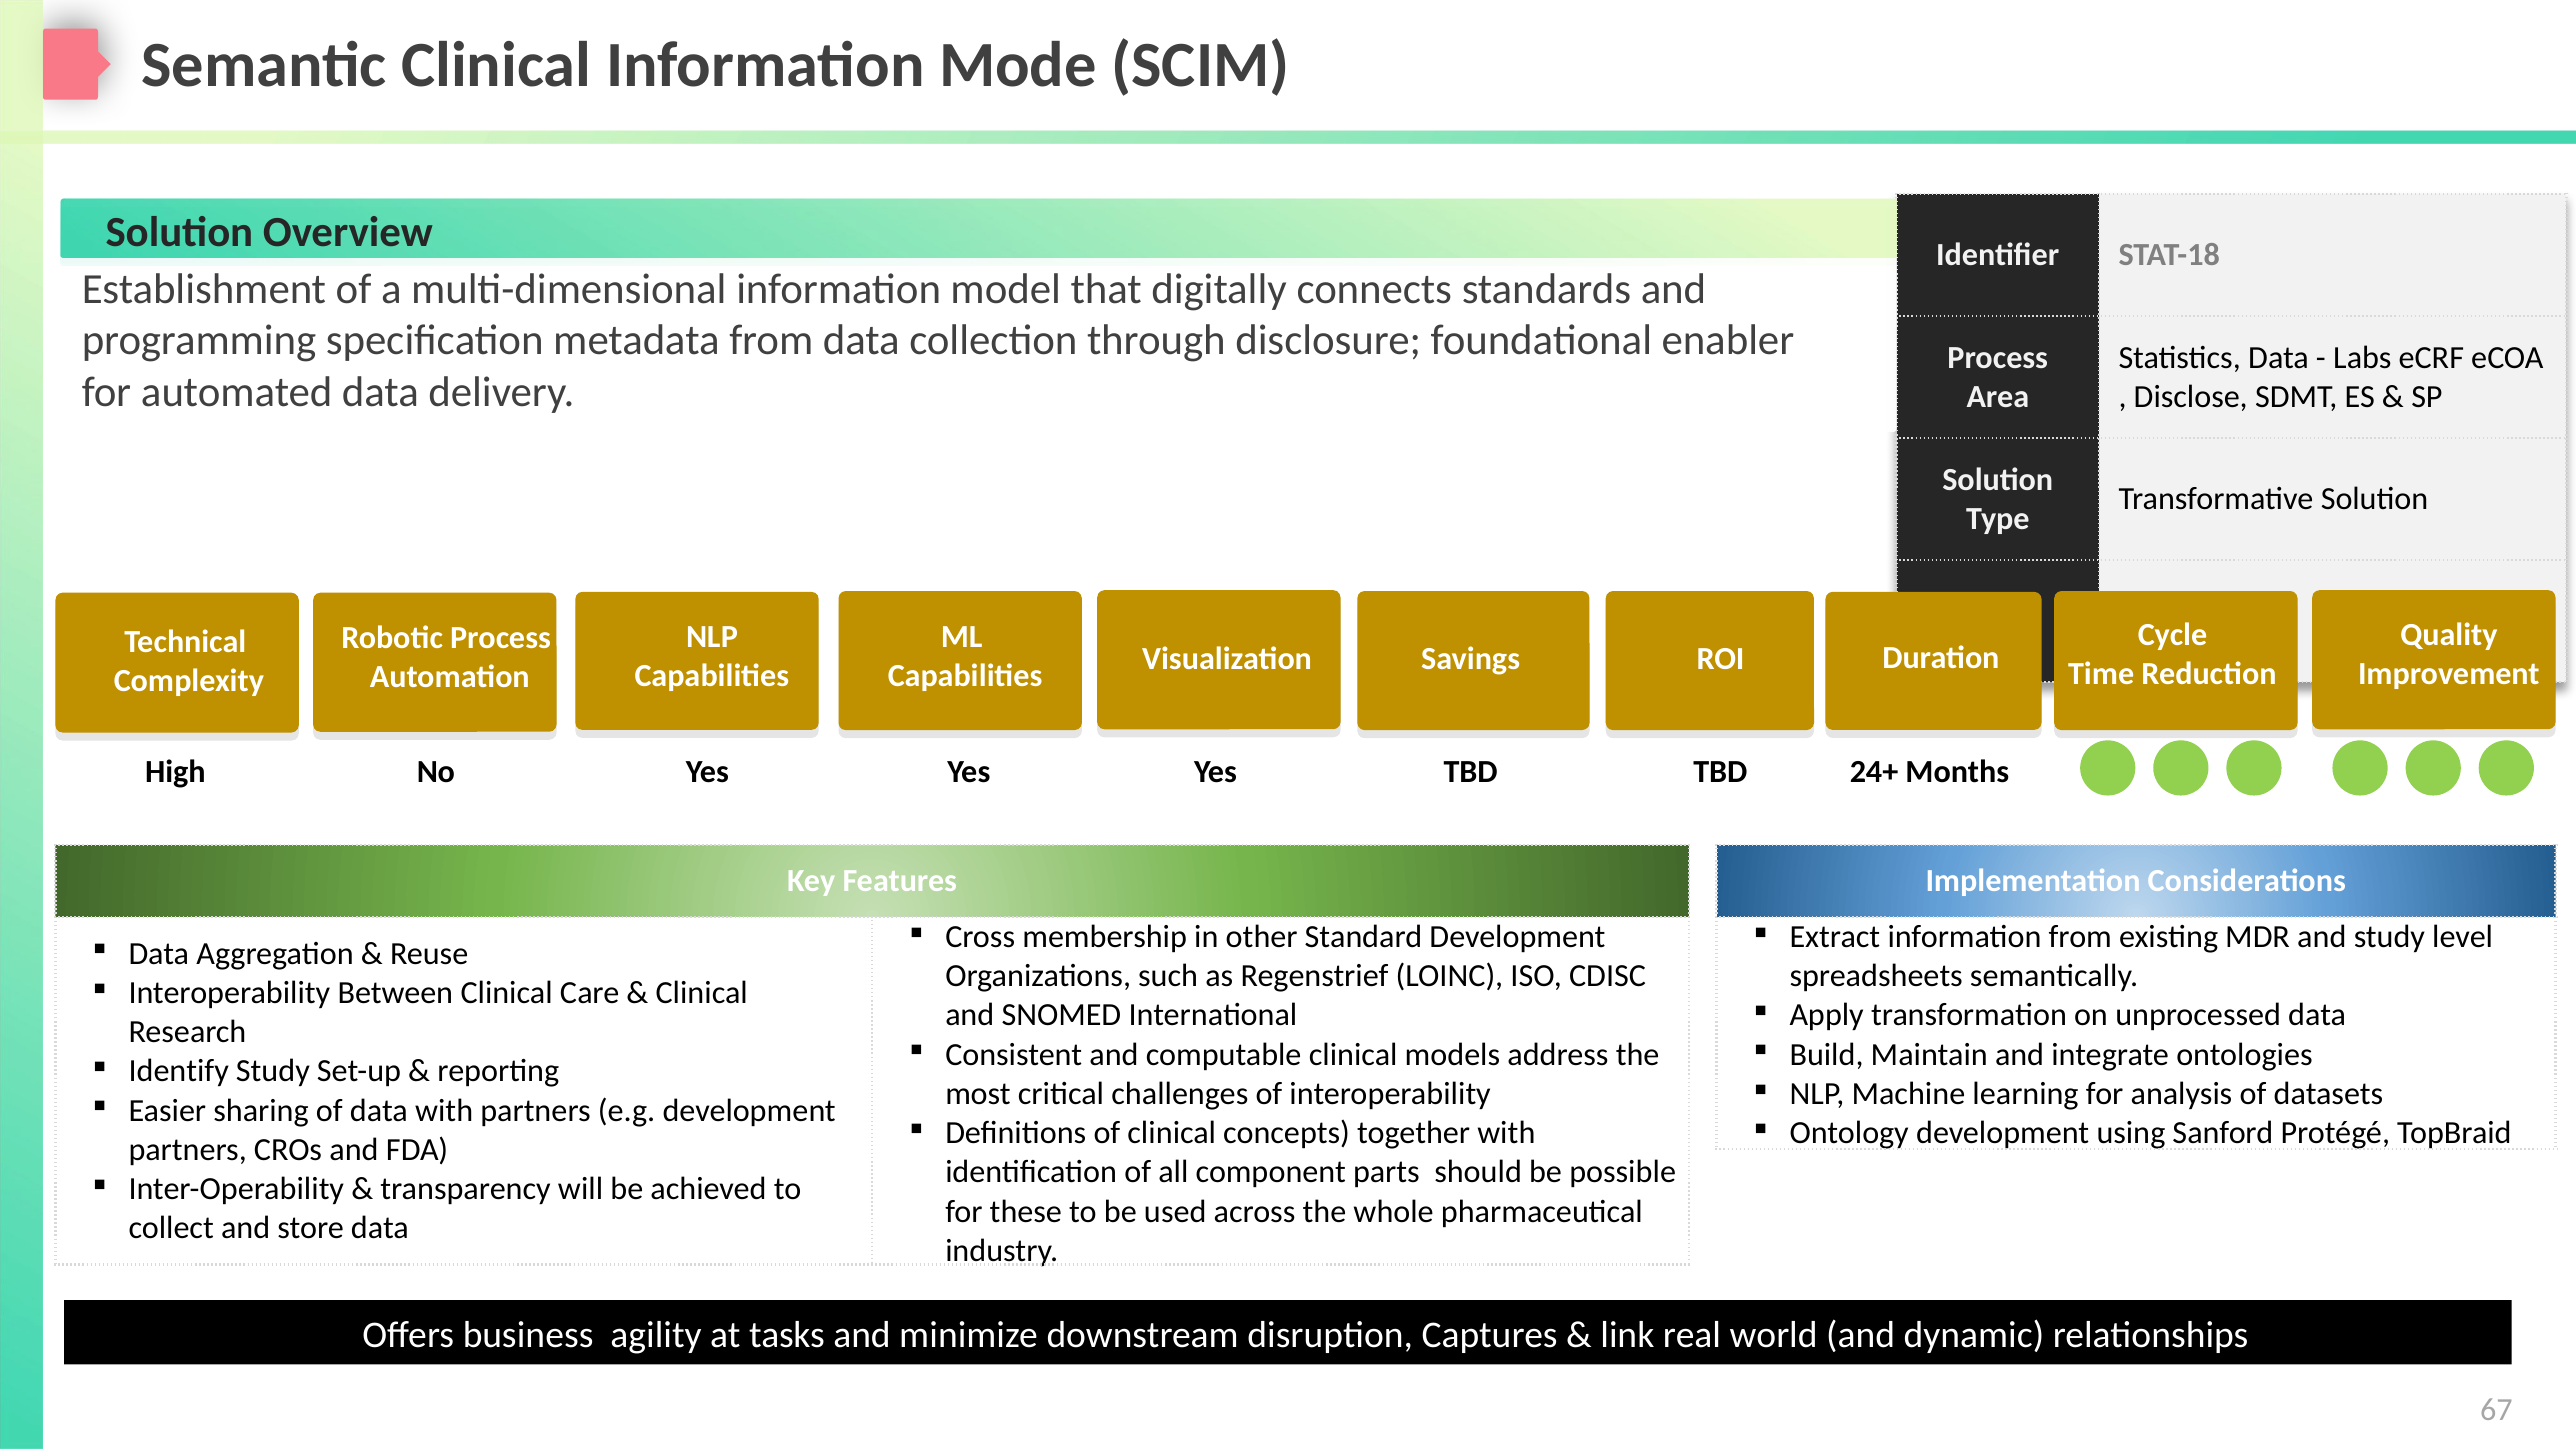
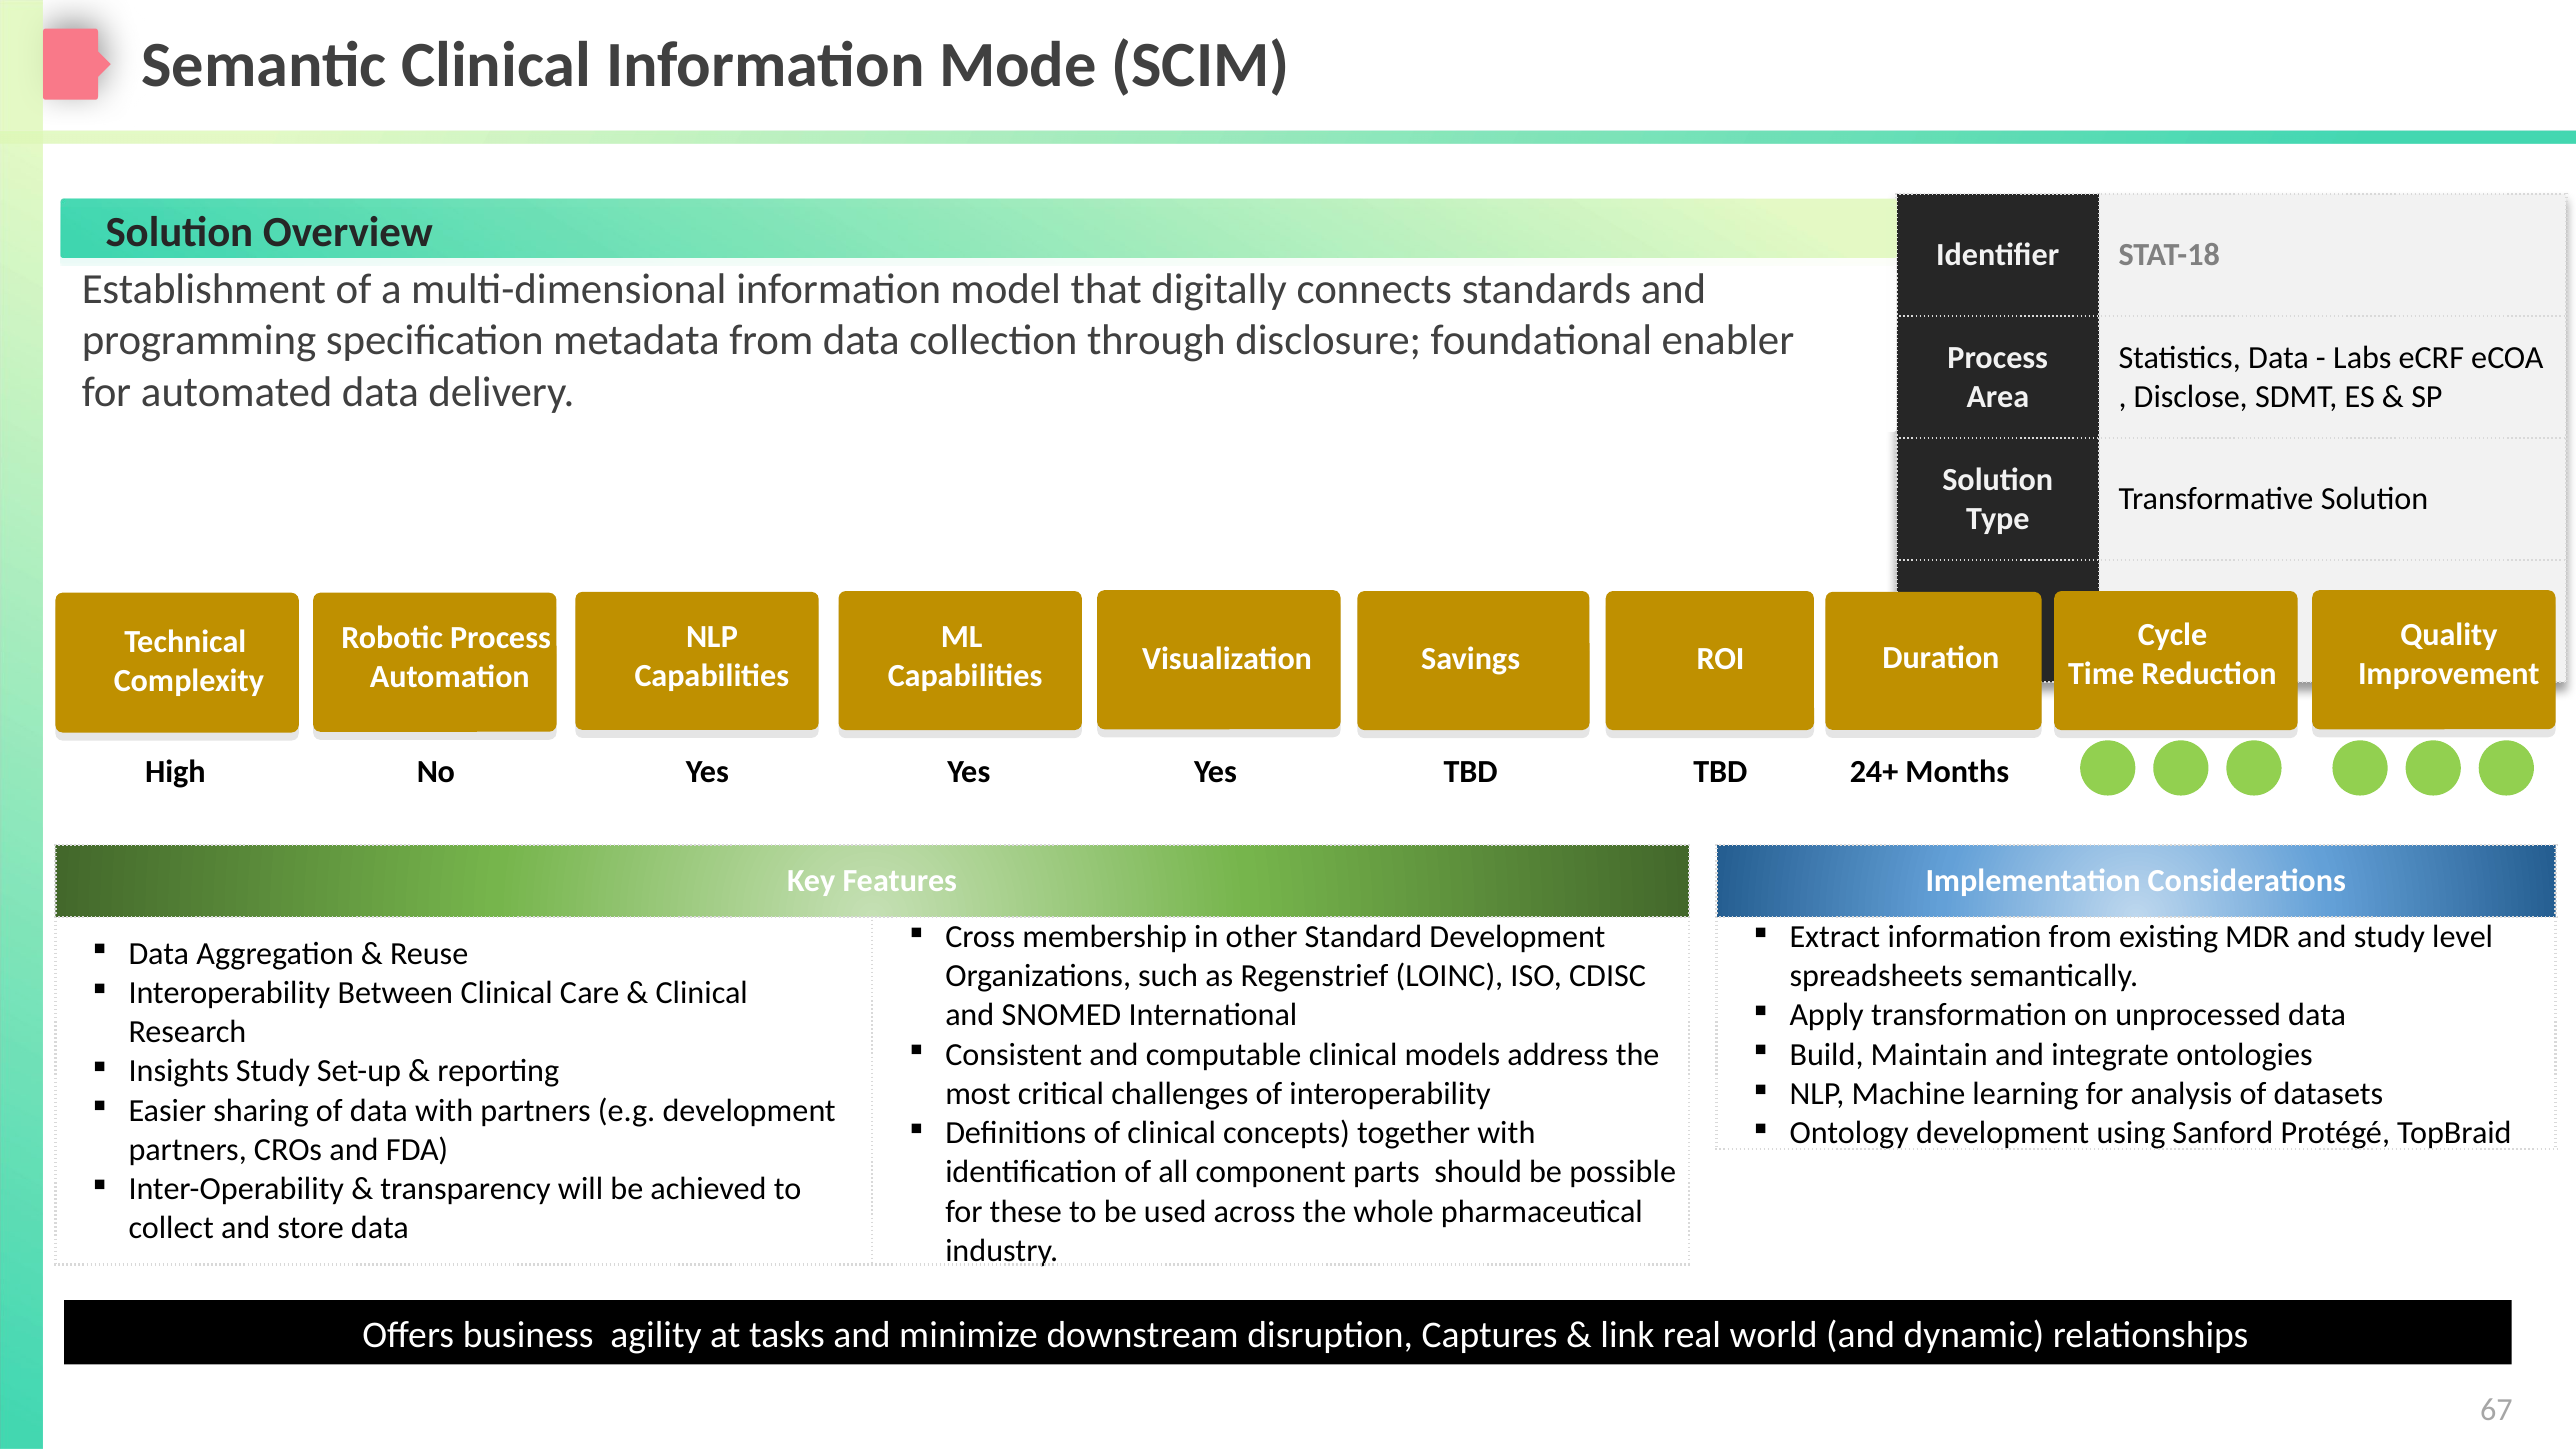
Identify: Identify -> Insights
